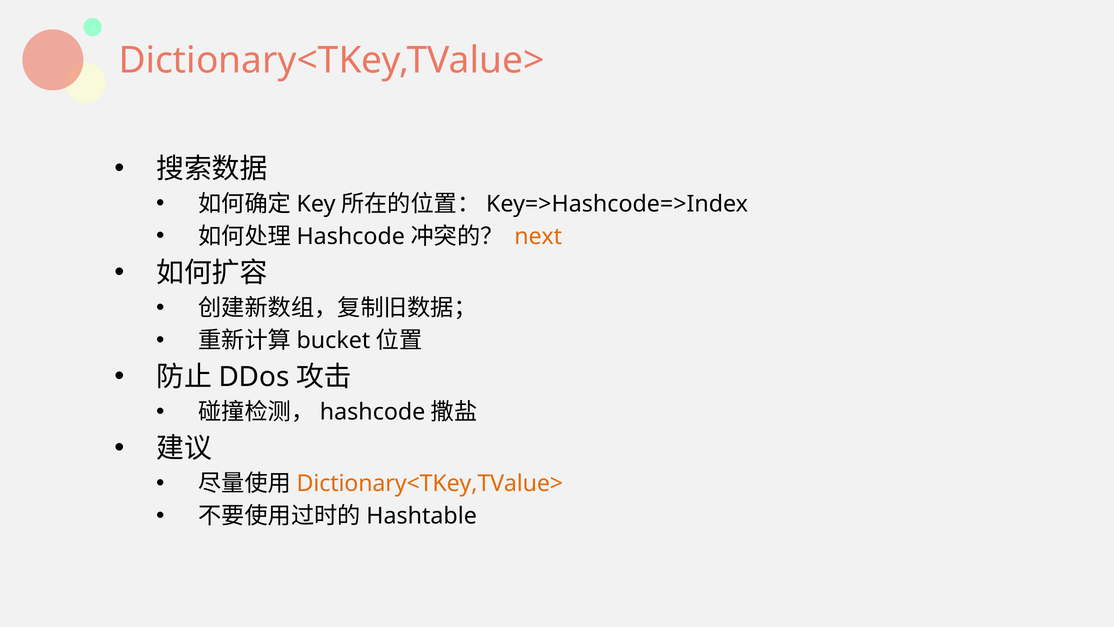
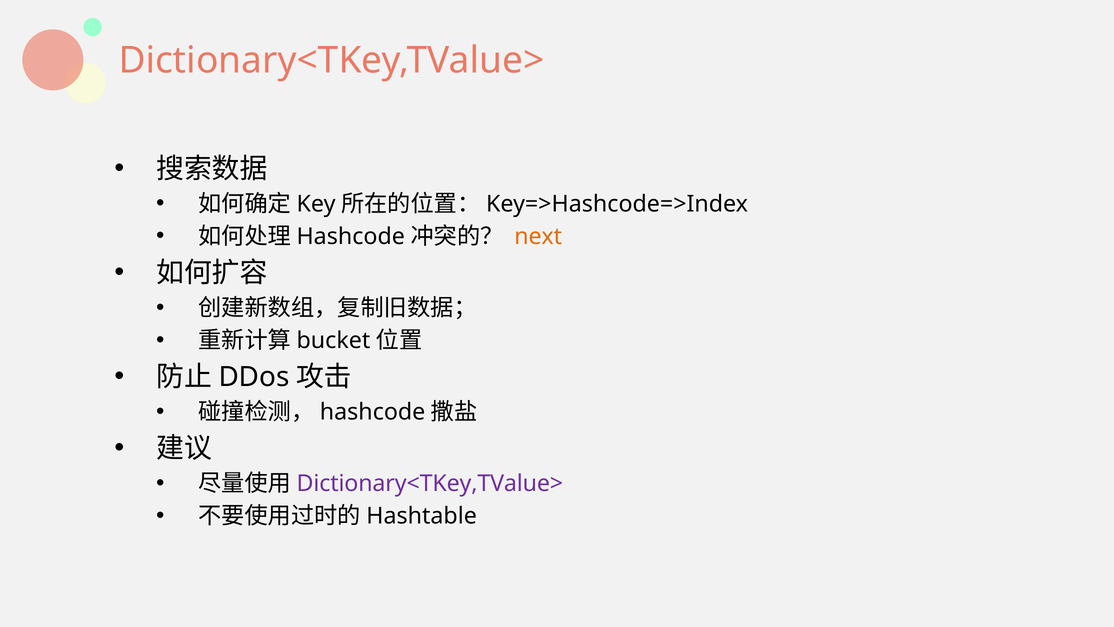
Dictionary<TKey,TValue> at (430, 483) colour: orange -> purple
